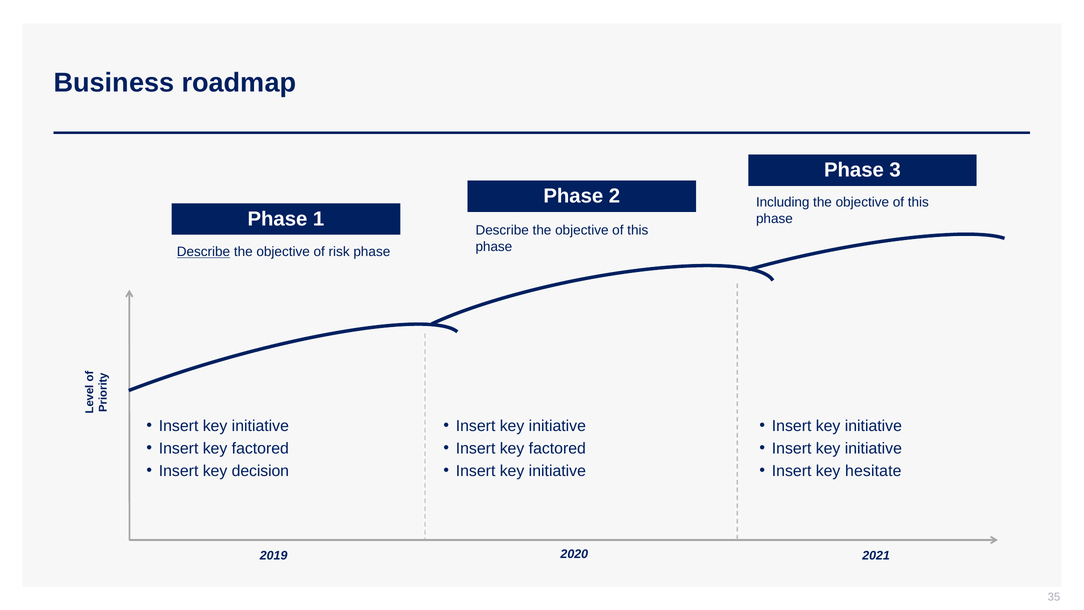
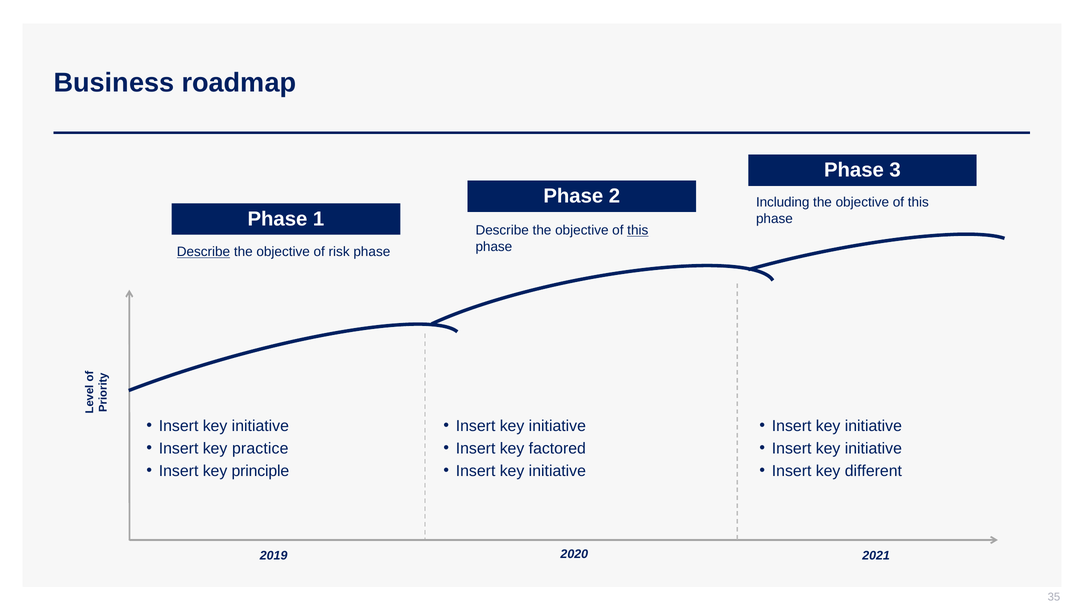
this at (638, 230) underline: none -> present
factored at (260, 448): factored -> practice
decision: decision -> principle
hesitate: hesitate -> different
